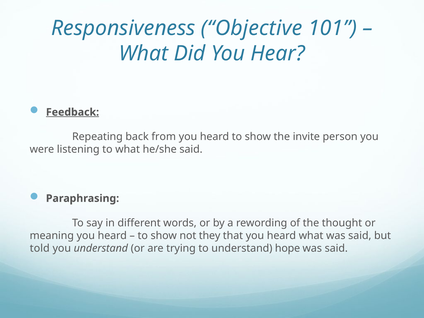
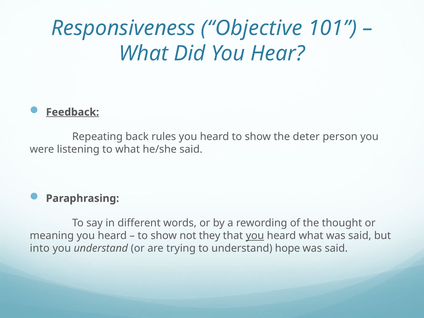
from: from -> rules
invite: invite -> deter
you at (255, 236) underline: none -> present
told: told -> into
